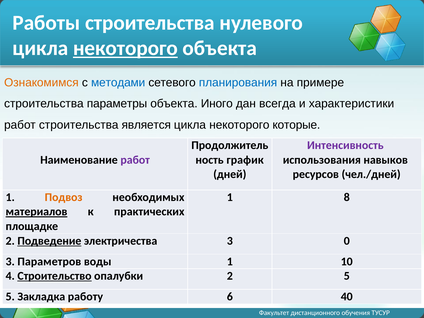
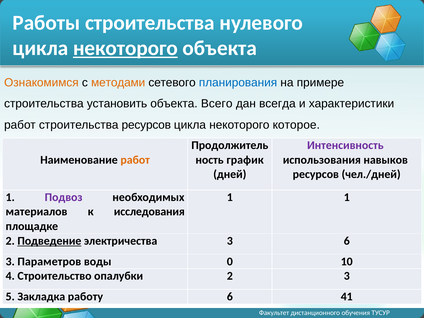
методами colour: blue -> orange
параметры: параметры -> установить
Иного: Иного -> Всего
строительства является: является -> ресурсов
которые: которые -> которое
работ at (135, 160) colour: purple -> orange
Подвоз colour: orange -> purple
1 8: 8 -> 1
материалов underline: present -> none
практических: практических -> исследования
3 0: 0 -> 6
воды 1: 1 -> 0
Строительство underline: present -> none
2 5: 5 -> 3
40: 40 -> 41
